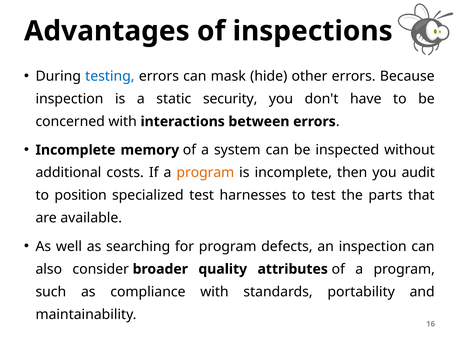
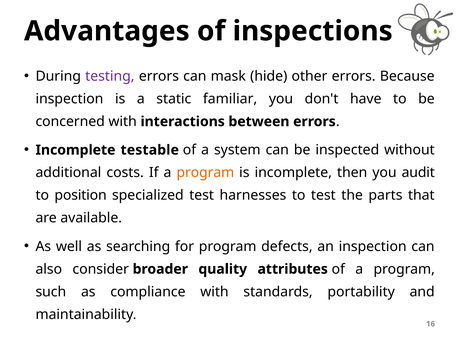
testing colour: blue -> purple
security: security -> familiar
memory: memory -> testable
